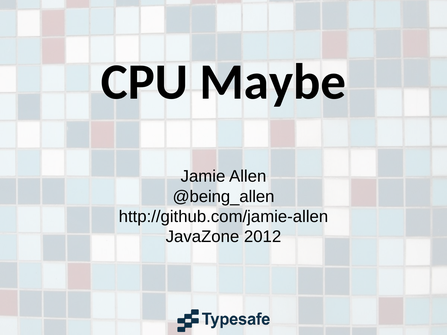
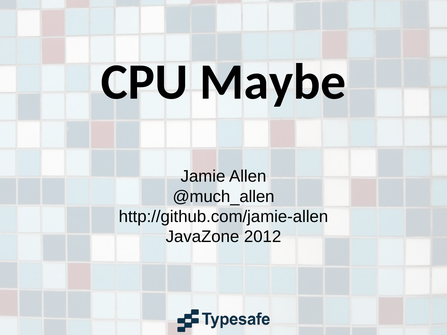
@being_allen: @being_allen -> @much_allen
